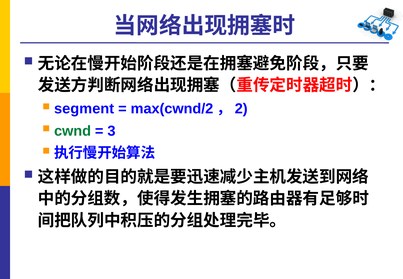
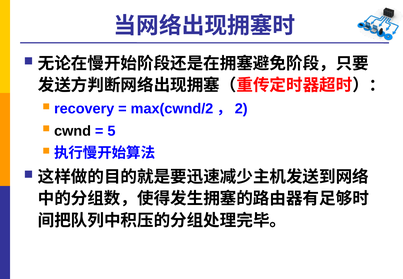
segment: segment -> recovery
cwnd colour: green -> black
3: 3 -> 5
